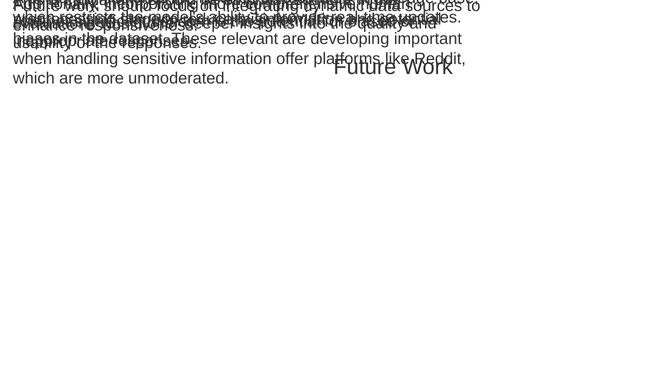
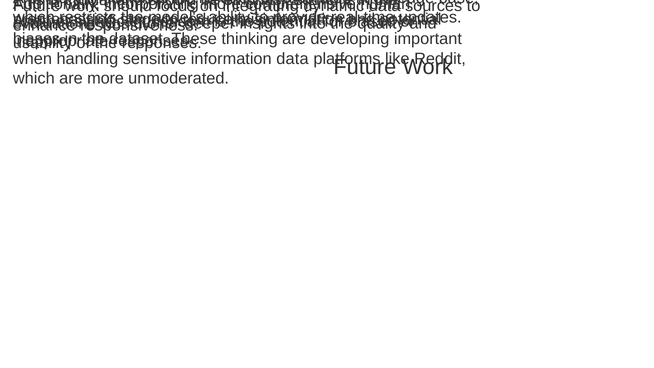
relevant: relevant -> thinking
information offer: offer -> data
